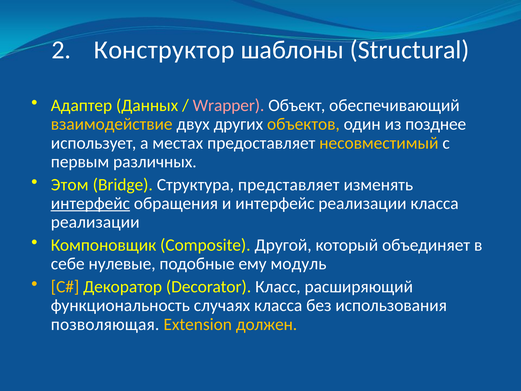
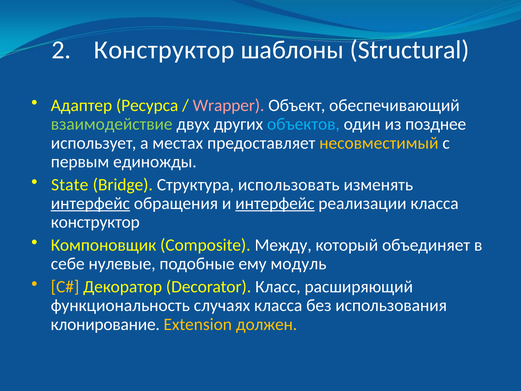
Данных: Данных -> Ресурса
взаимодействие colour: yellow -> light green
объектов colour: yellow -> light blue
различных: различных -> единожды
Этом: Этом -> State
представляет: представляет -> использовать
интерфейс at (275, 203) underline: none -> present
реализации at (95, 222): реализации -> конструктор
Другой: Другой -> Между
позволяющая: позволяющая -> клонирование
